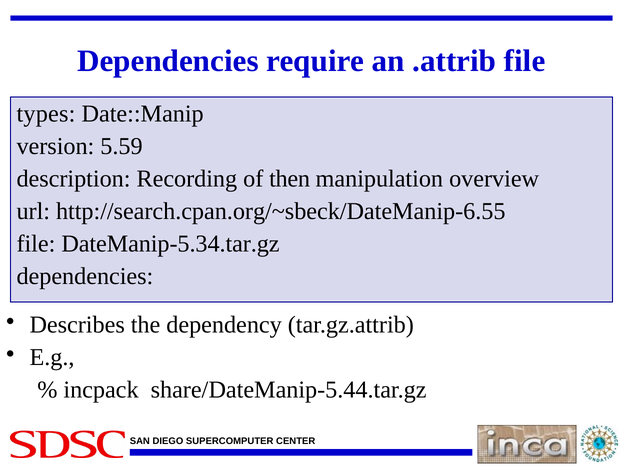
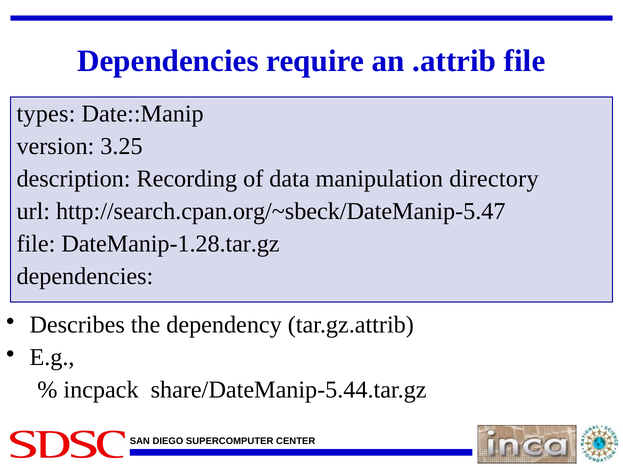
5.59: 5.59 -> 3.25
then: then -> data
overview: overview -> directory
http://search.cpan.org/~sbeck/DateManip-6.55: http://search.cpan.org/~sbeck/DateManip-6.55 -> http://search.cpan.org/~sbeck/DateManip-5.47
DateManip-5.34.tar.gz: DateManip-5.34.tar.gz -> DateManip-1.28.tar.gz
